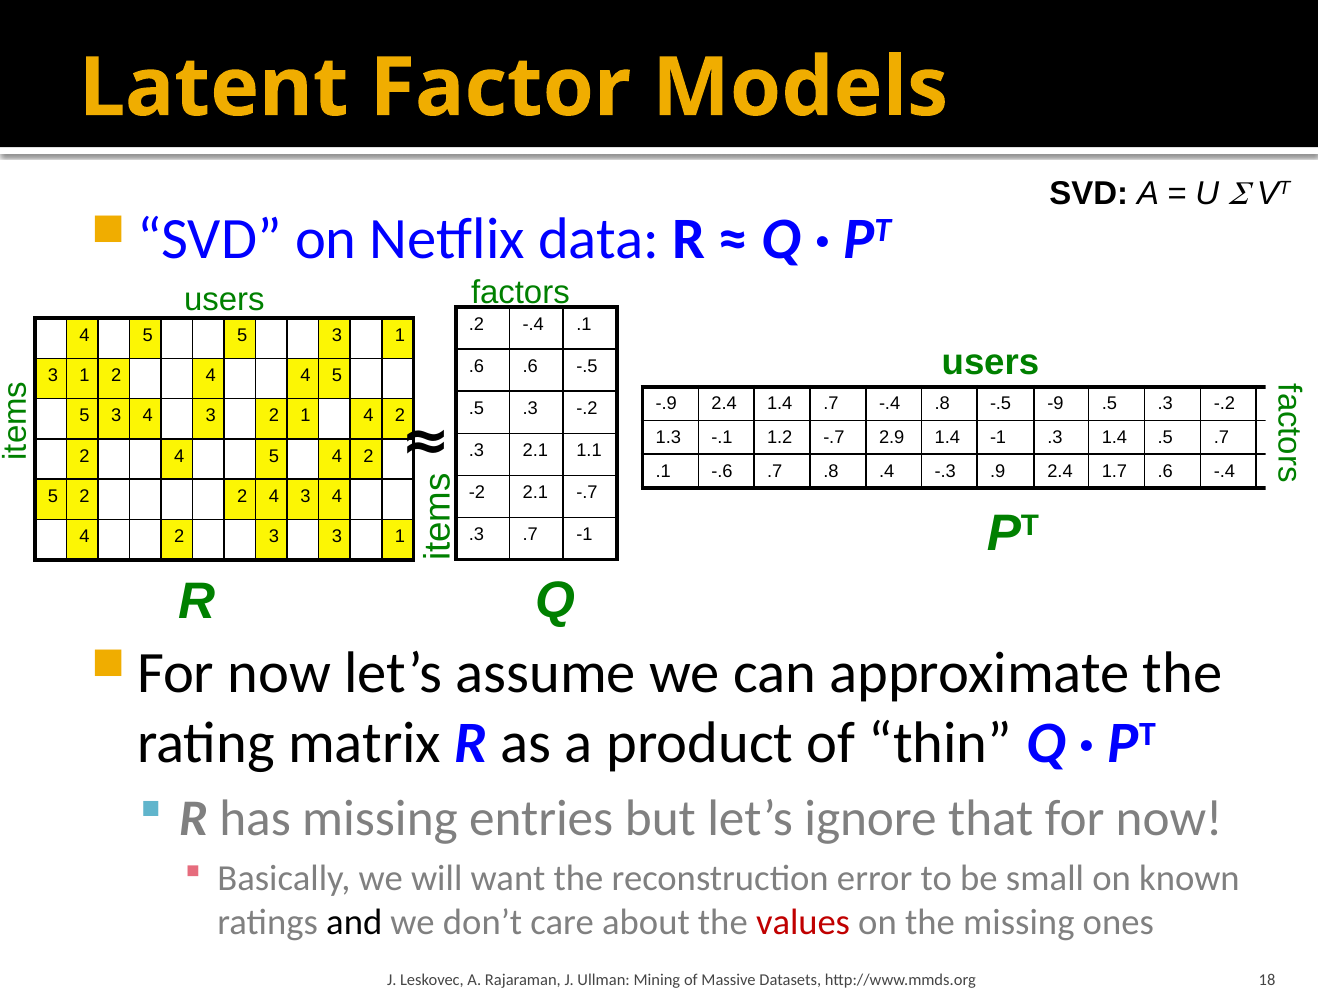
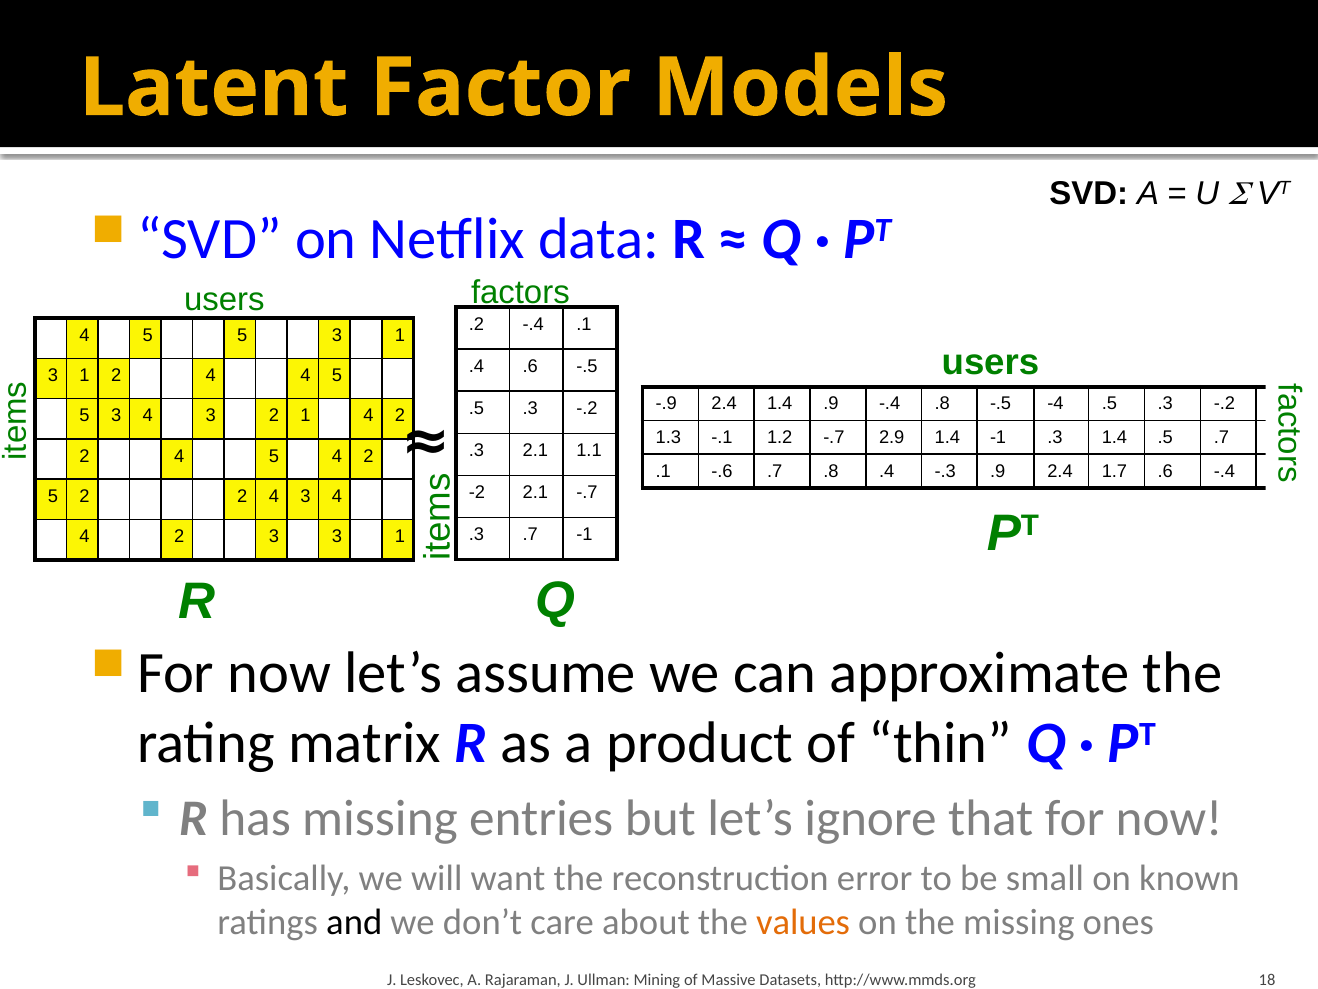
.6 at (477, 366): .6 -> .4
1.4 .7: .7 -> .9
-9: -9 -> -4
values colour: red -> orange
